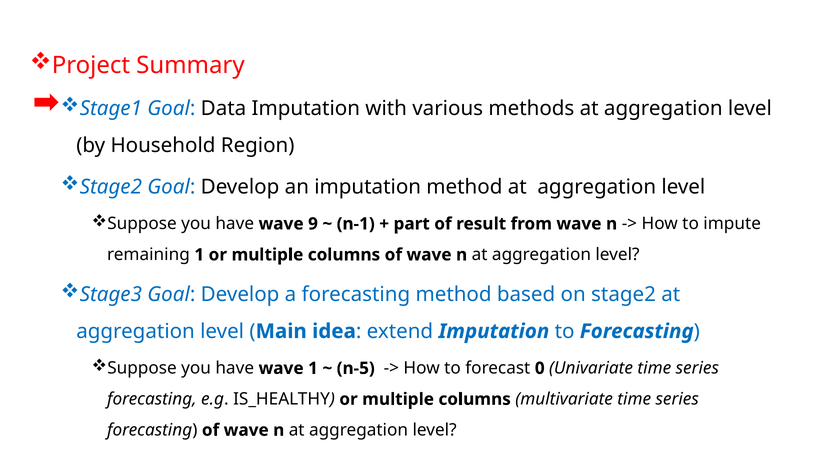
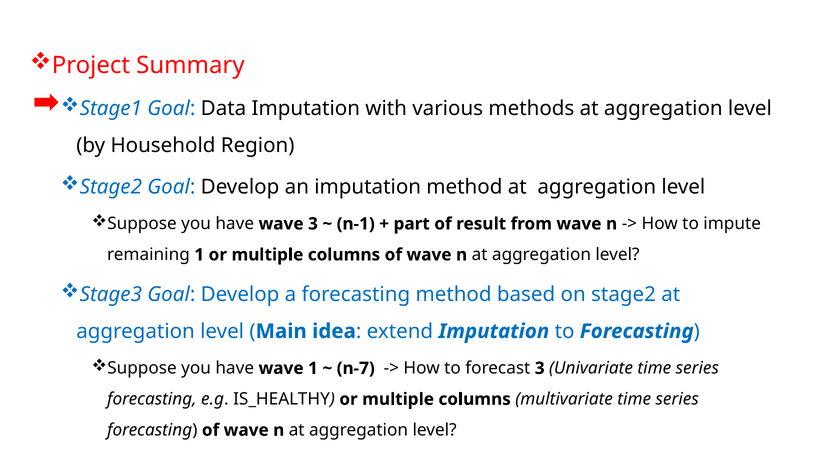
wave 9: 9 -> 3
n-5: n-5 -> n-7
forecast 0: 0 -> 3
